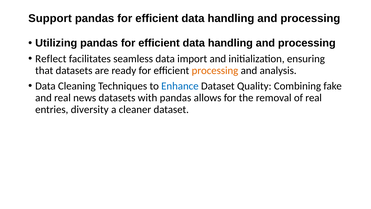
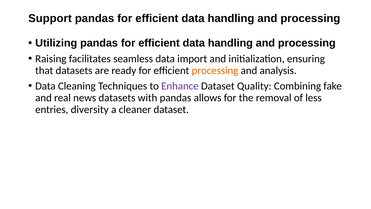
Reflect: Reflect -> Raising
Enhance colour: blue -> purple
of real: real -> less
